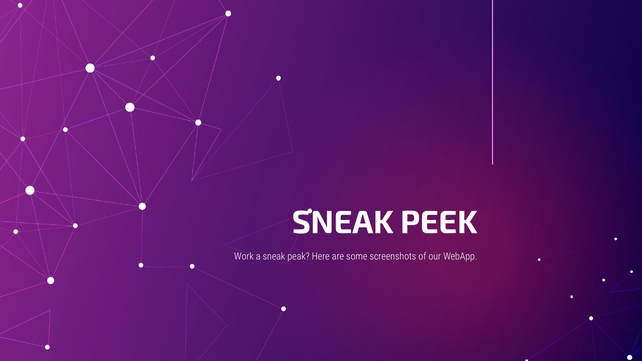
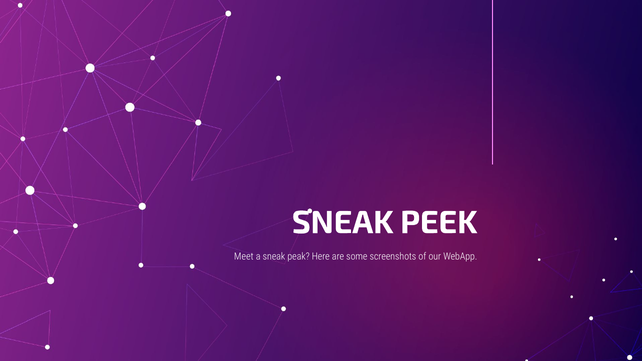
Work: Work -> Meet
